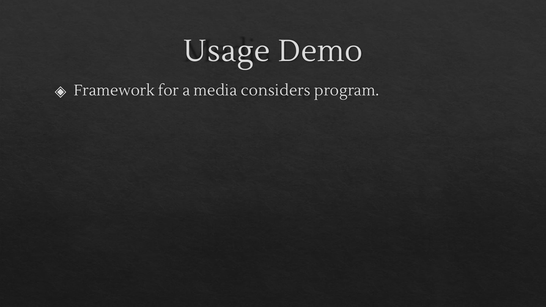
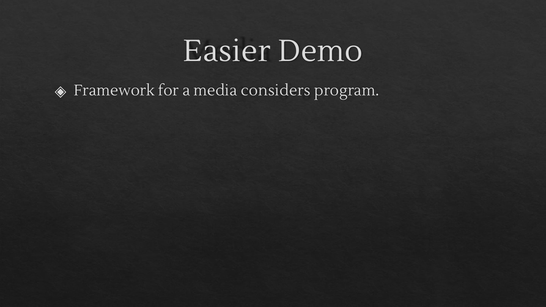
Usage: Usage -> Easier
